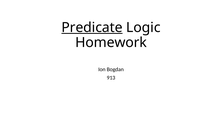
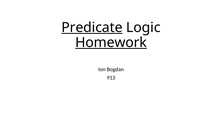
Homework underline: none -> present
